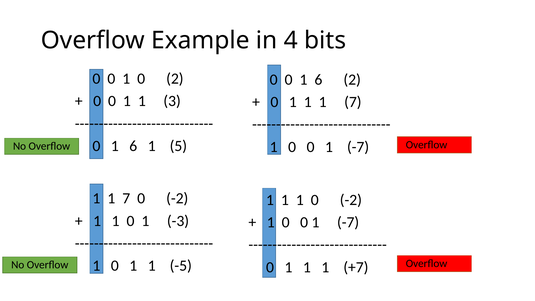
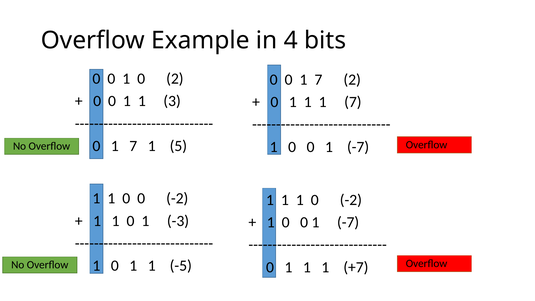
0 0 1 6: 6 -> 7
6 at (133, 146): 6 -> 7
7 at (126, 198): 7 -> 0
